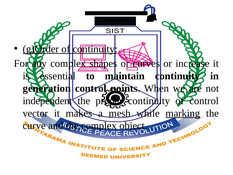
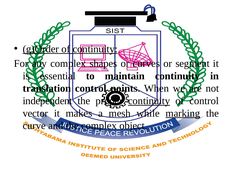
increase: increase -> segment
generation: generation -> translation
continuity at (149, 101) underline: none -> present
